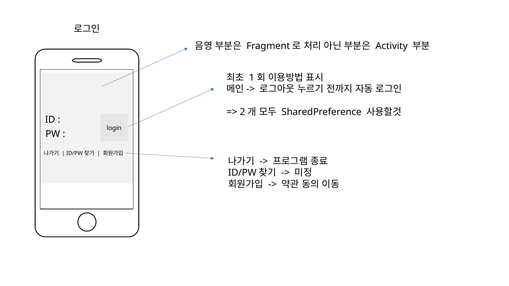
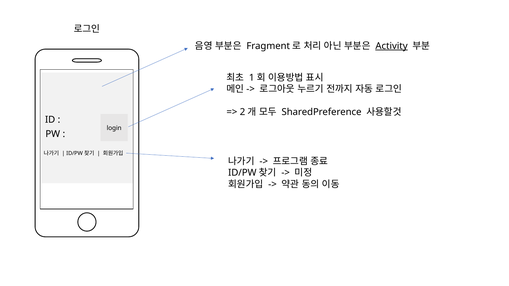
Activity underline: none -> present
